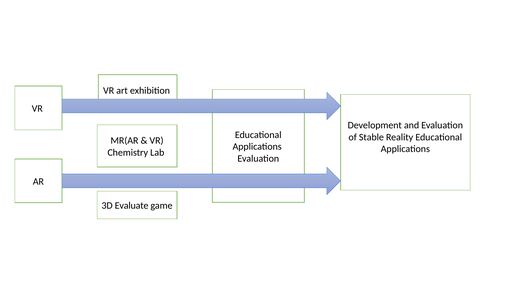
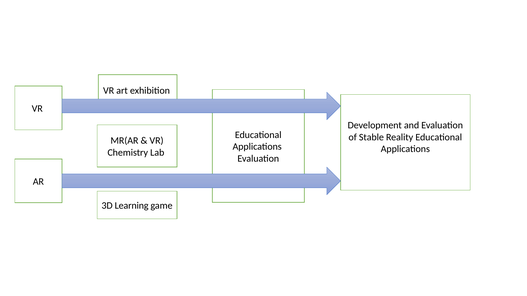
Evaluate: Evaluate -> Learning
